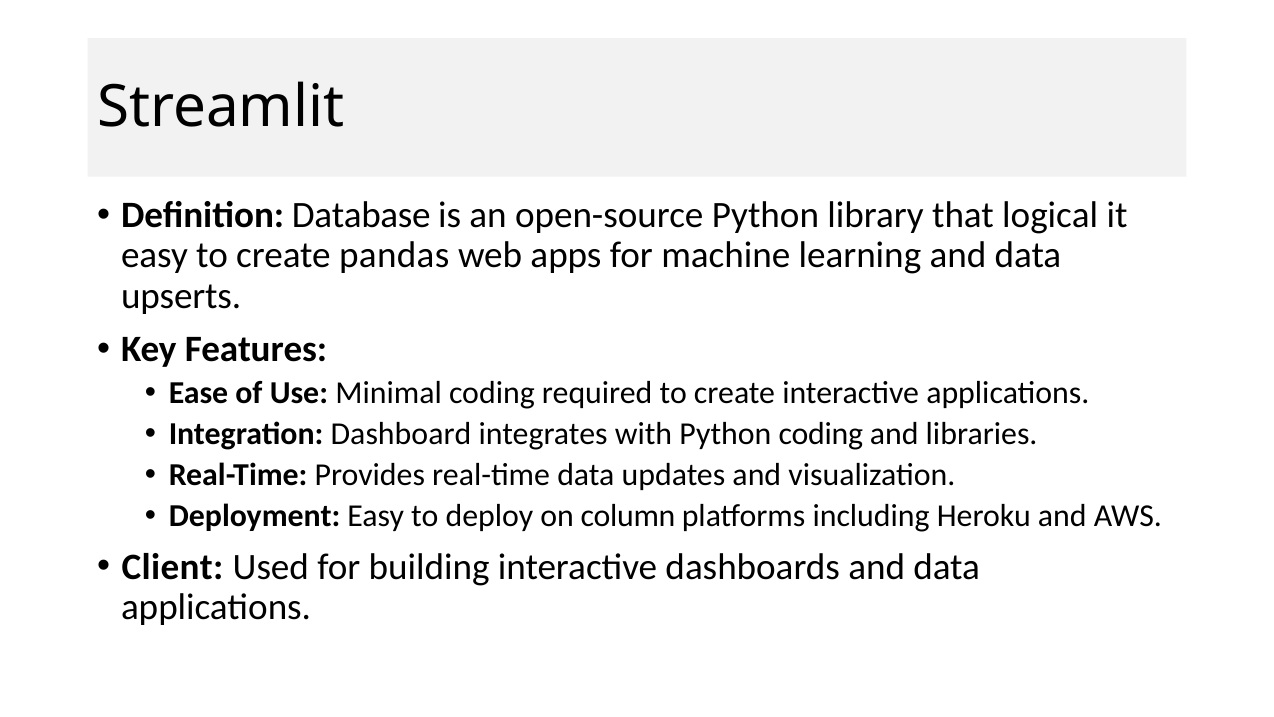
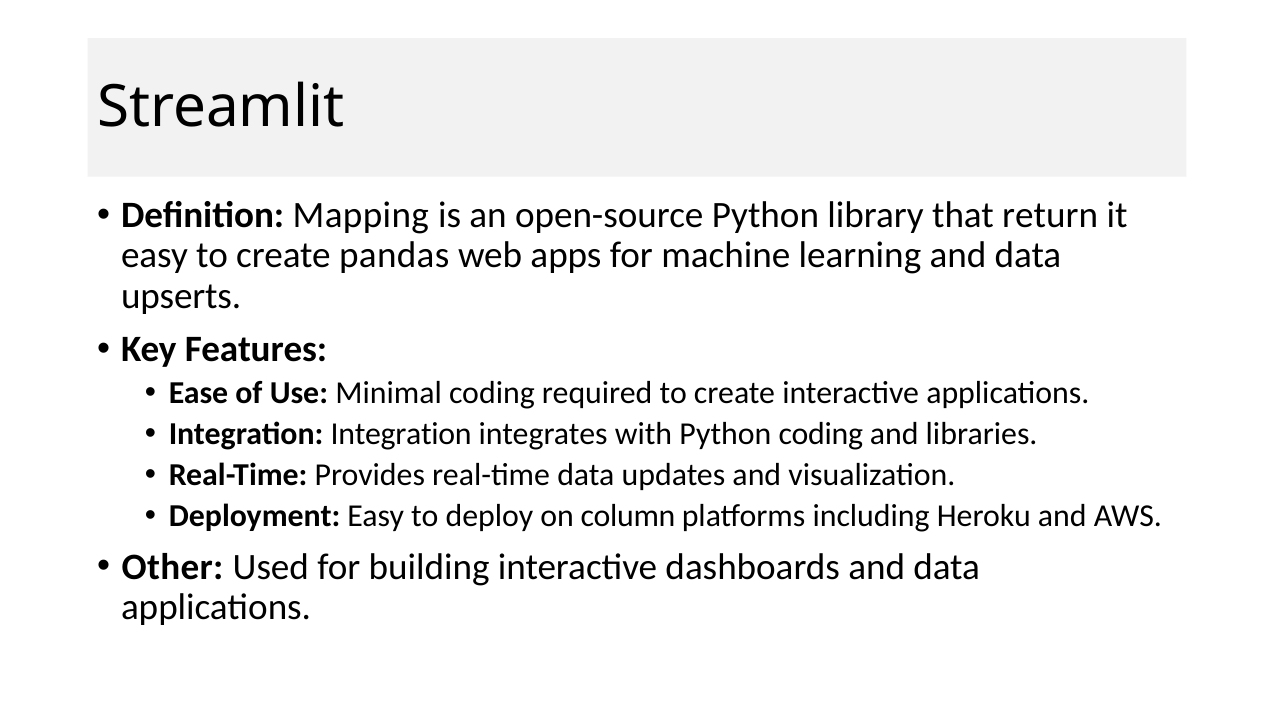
Database: Database -> Mapping
logical: logical -> return
Integration Dashboard: Dashboard -> Integration
Client: Client -> Other
